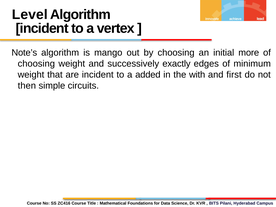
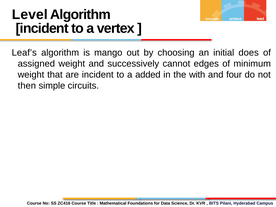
Note’s: Note’s -> Leaf’s
more: more -> does
choosing at (36, 64): choosing -> assigned
exactly: exactly -> cannot
first: first -> four
